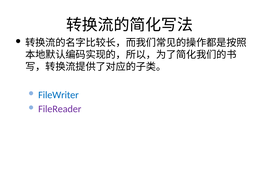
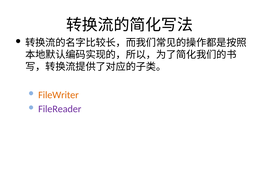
FileWriter colour: blue -> orange
